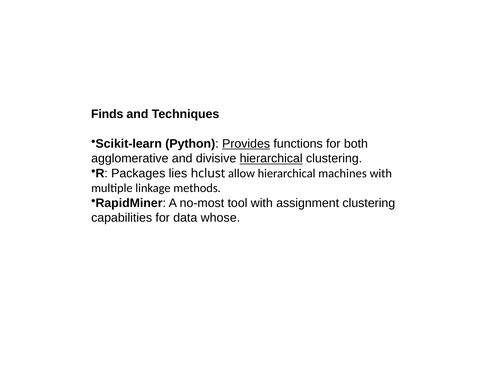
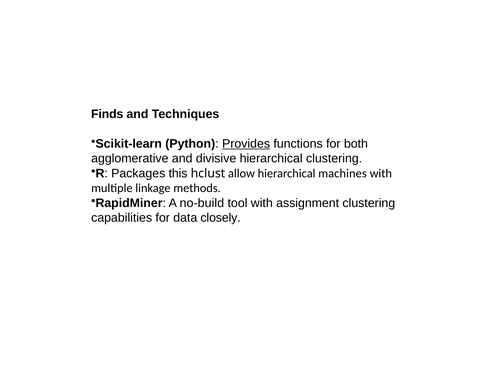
hierarchical at (271, 158) underline: present -> none
lies: lies -> this
no-most: no-most -> no-build
whose: whose -> closely
